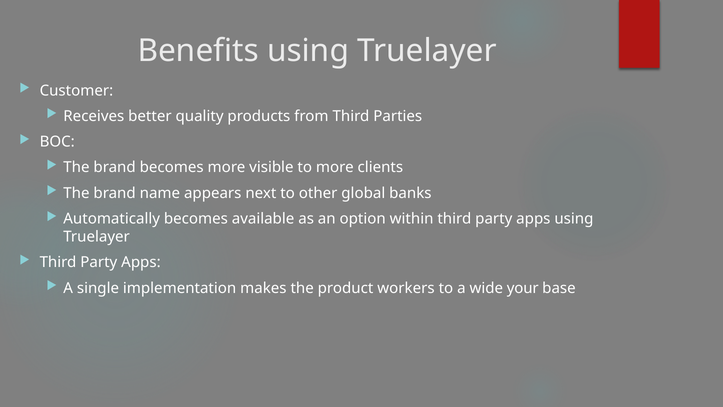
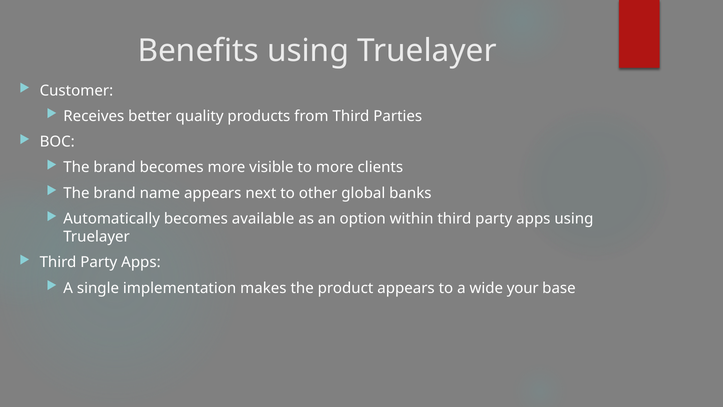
product workers: workers -> appears
